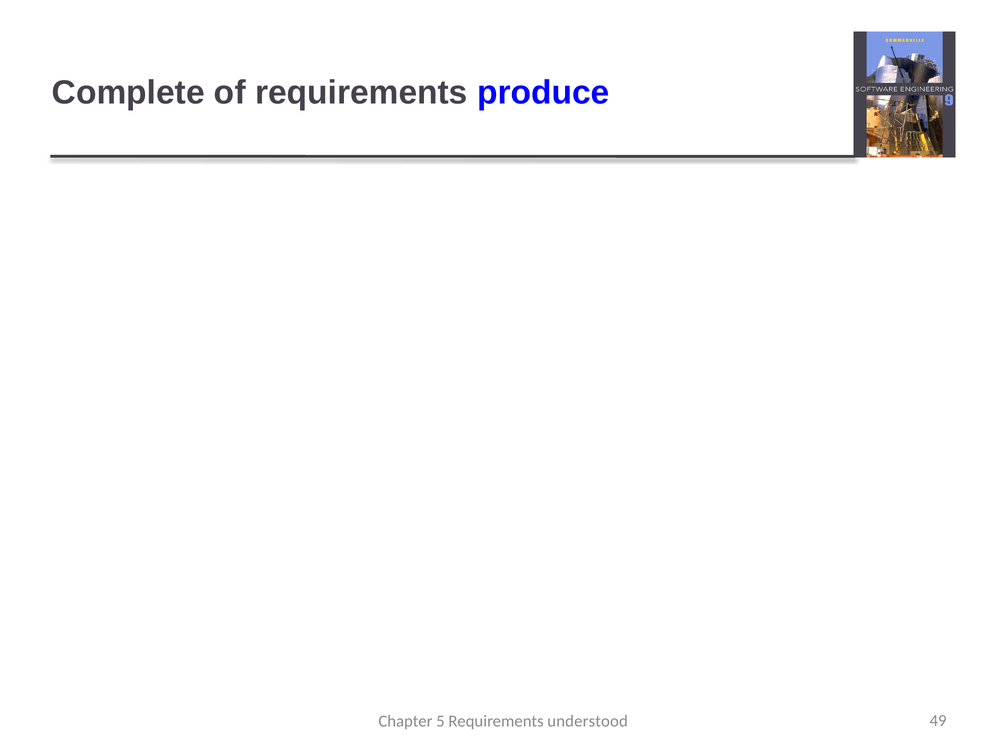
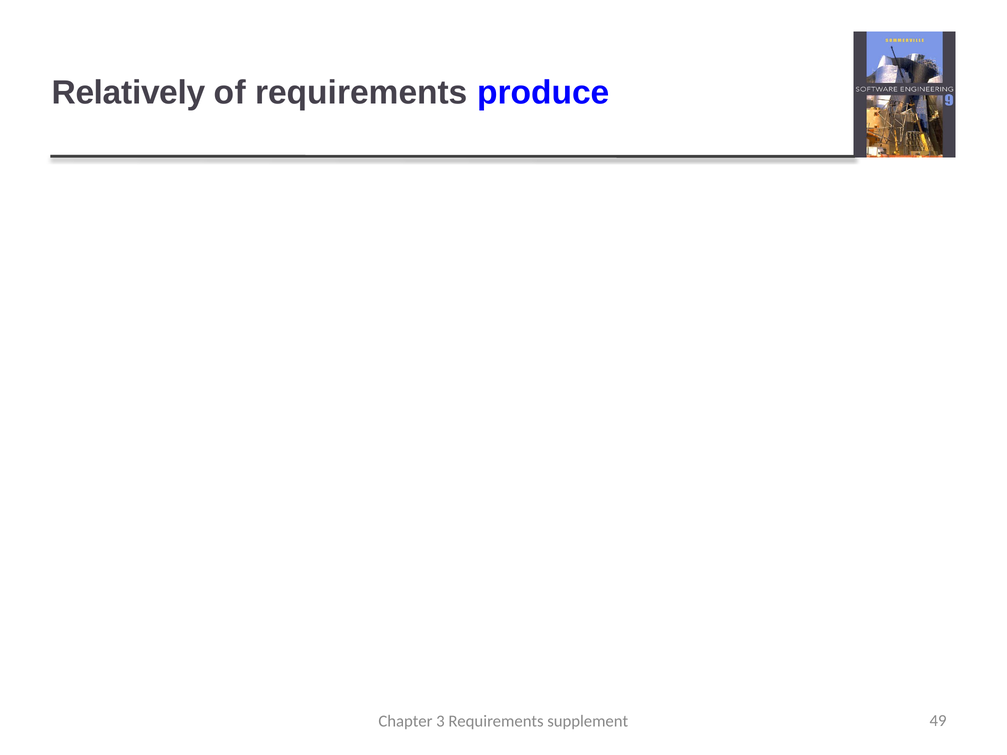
Complete: Complete -> Relatively
5: 5 -> 3
understood: understood -> supplement
